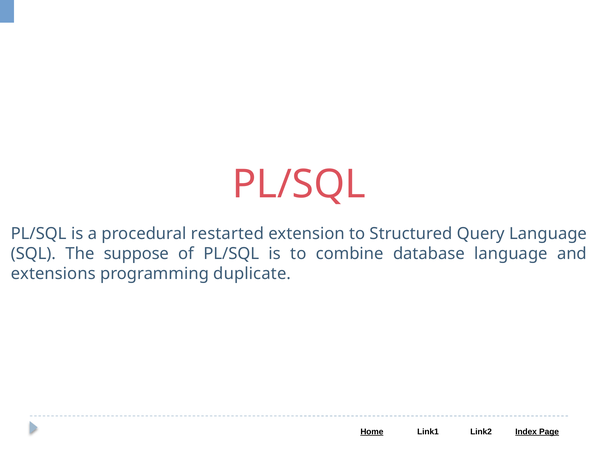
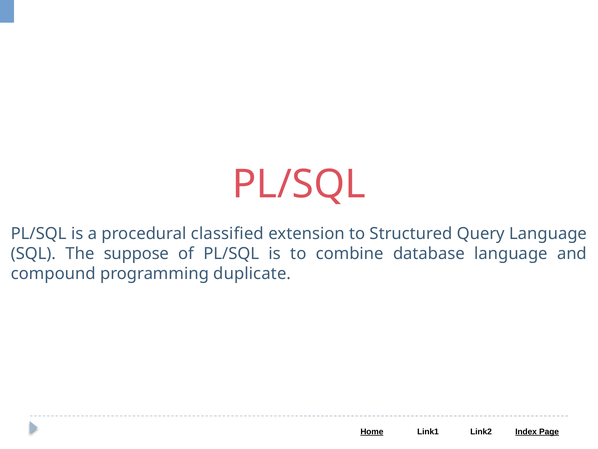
restarted: restarted -> classified
extensions: extensions -> compound
